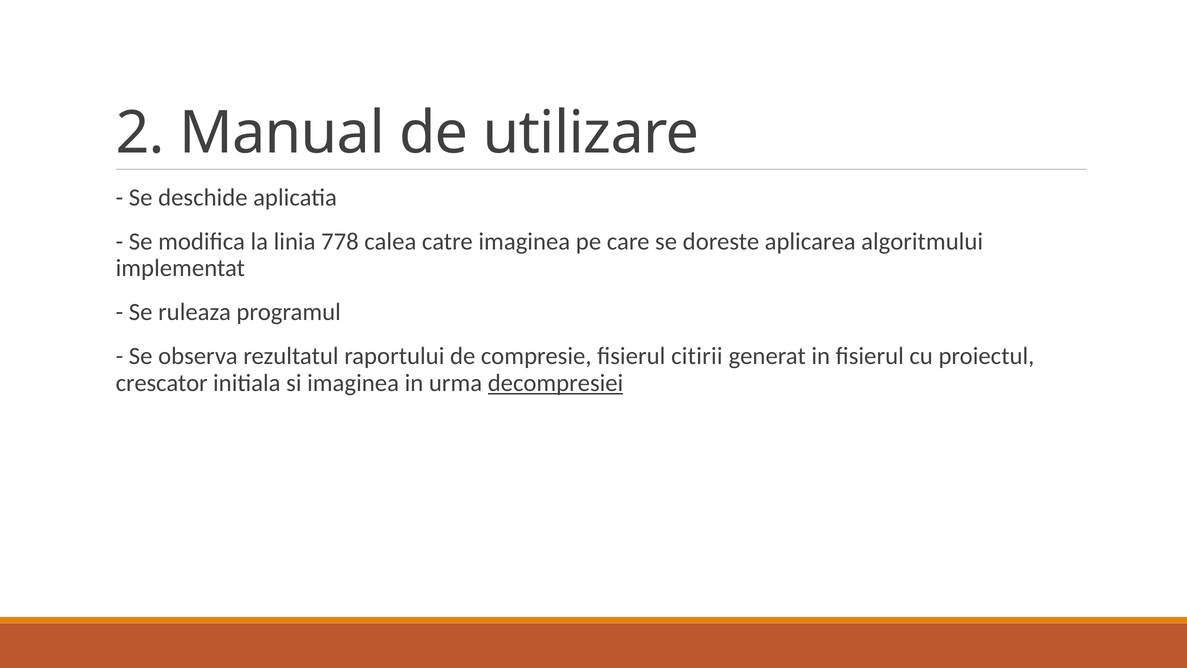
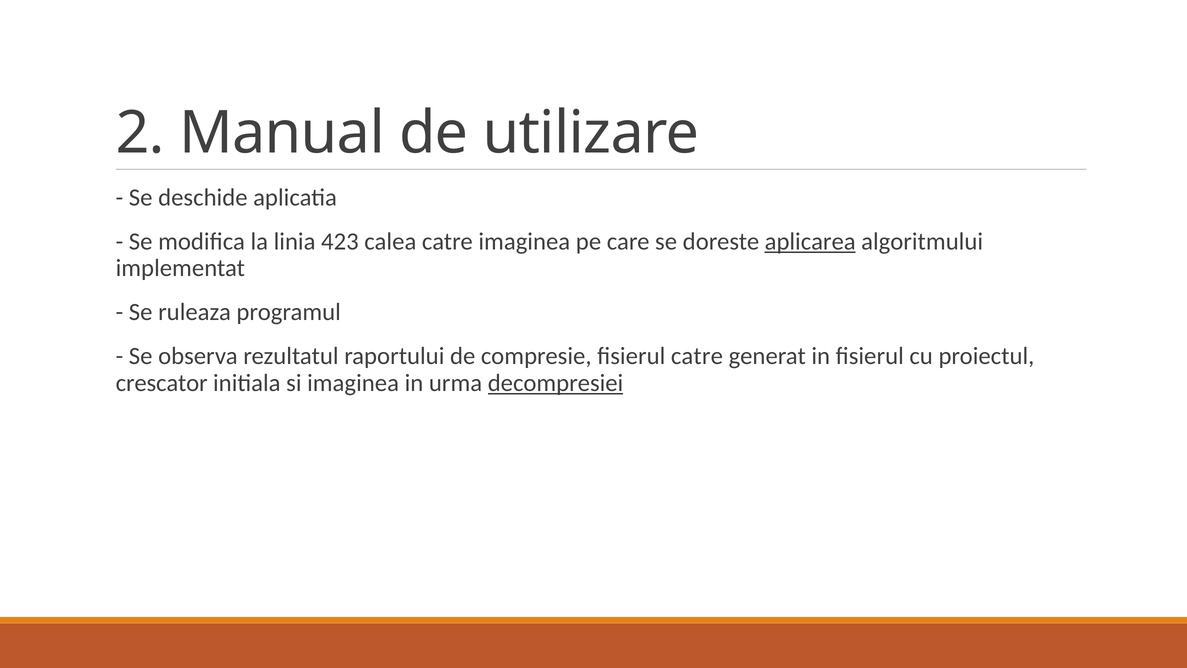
778: 778 -> 423
aplicarea underline: none -> present
fisierul citirii: citirii -> catre
